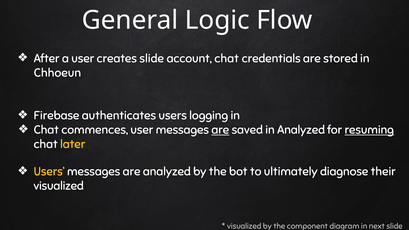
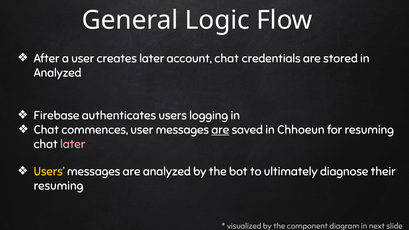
creates slide: slide -> later
Chhoeun at (57, 73): Chhoeun -> Analyzed
in Analyzed: Analyzed -> Chhoeun
resuming at (369, 130) underline: present -> none
later at (73, 144) colour: yellow -> pink
visualized at (59, 186): visualized -> resuming
